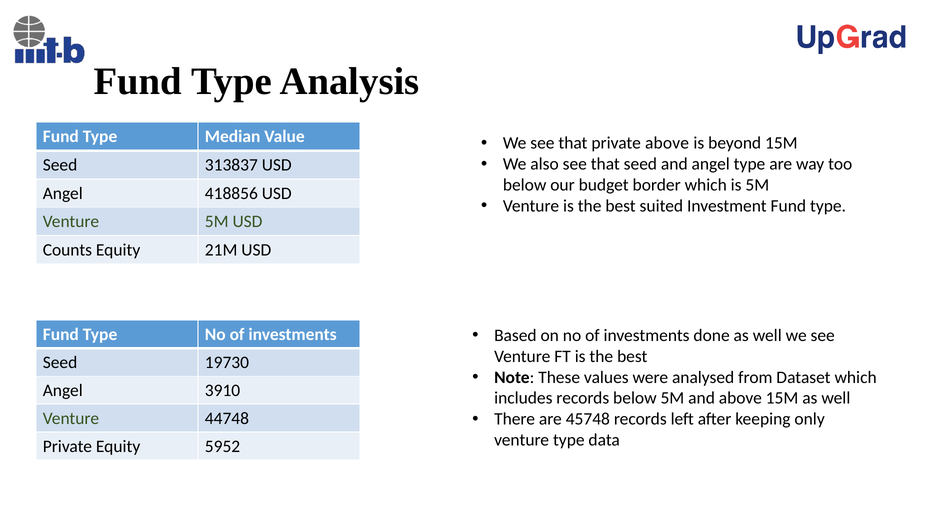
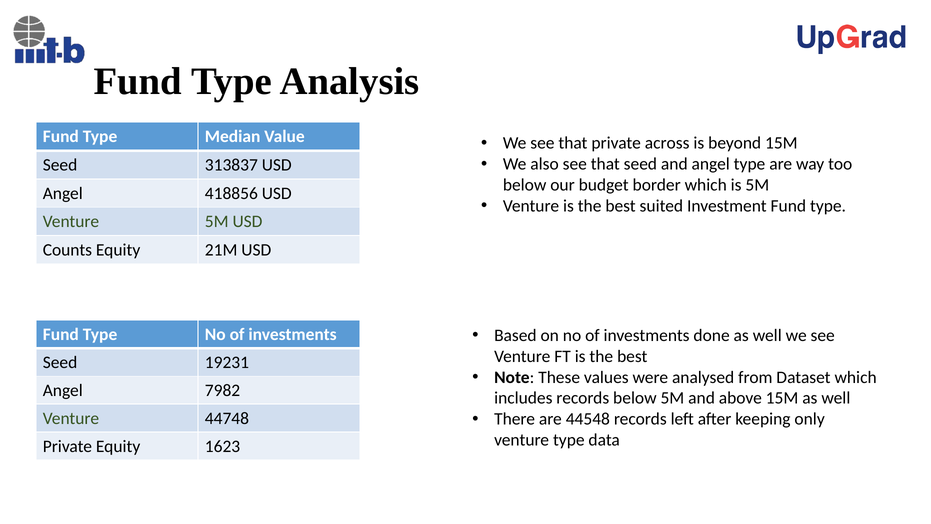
private above: above -> across
19730: 19730 -> 19231
3910: 3910 -> 7982
45748: 45748 -> 44548
5952: 5952 -> 1623
